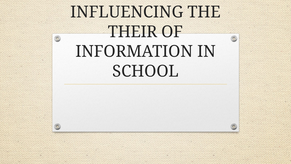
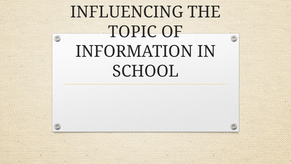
THEIR: THEIR -> TOPIC
